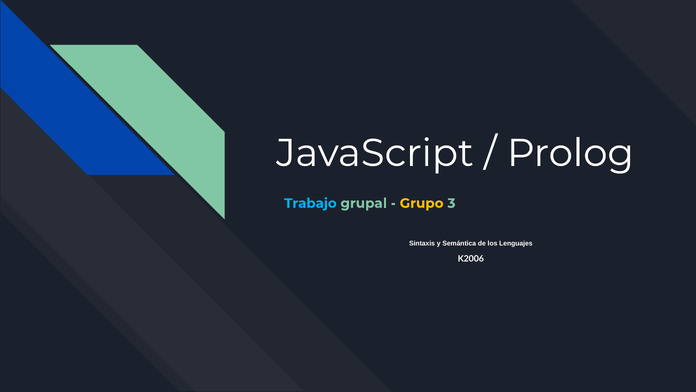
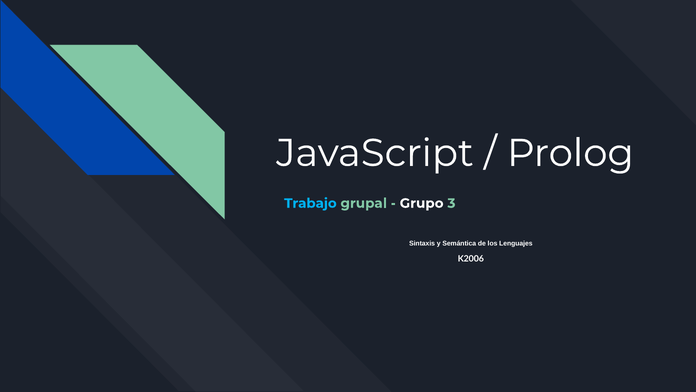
Grupo colour: yellow -> white
